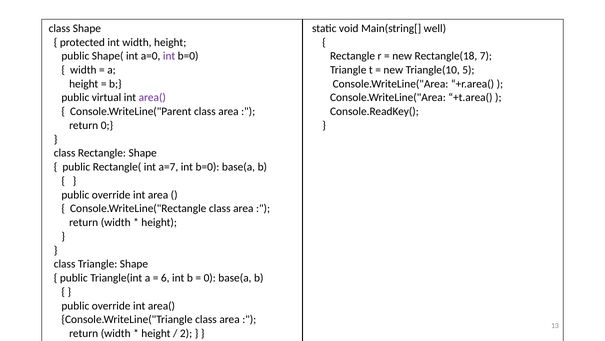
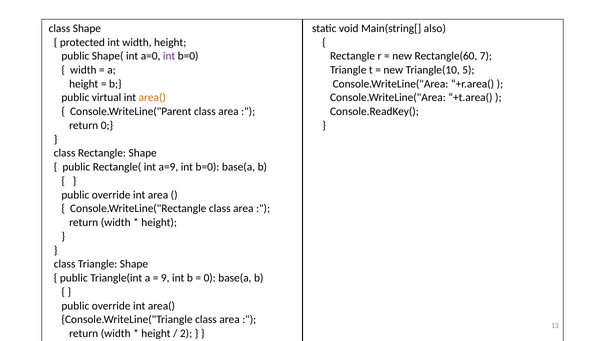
well: well -> also
Rectangle(18: Rectangle(18 -> Rectangle(60
area( at (152, 98) colour: purple -> orange
a=7: a=7 -> a=9
6: 6 -> 9
